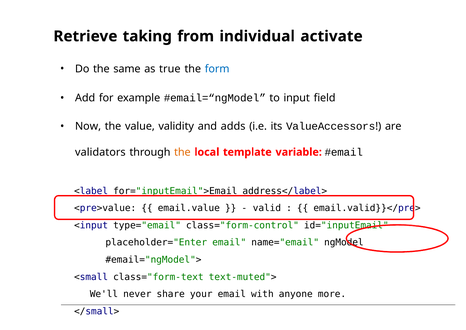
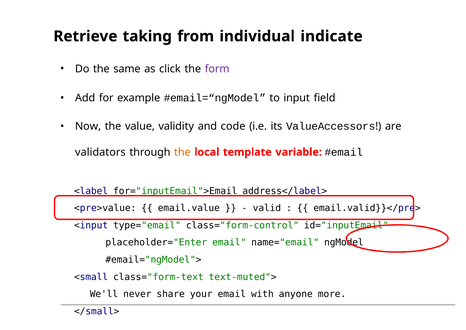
activate: activate -> indicate
true: true -> click
form colour: blue -> purple
adds: adds -> code
